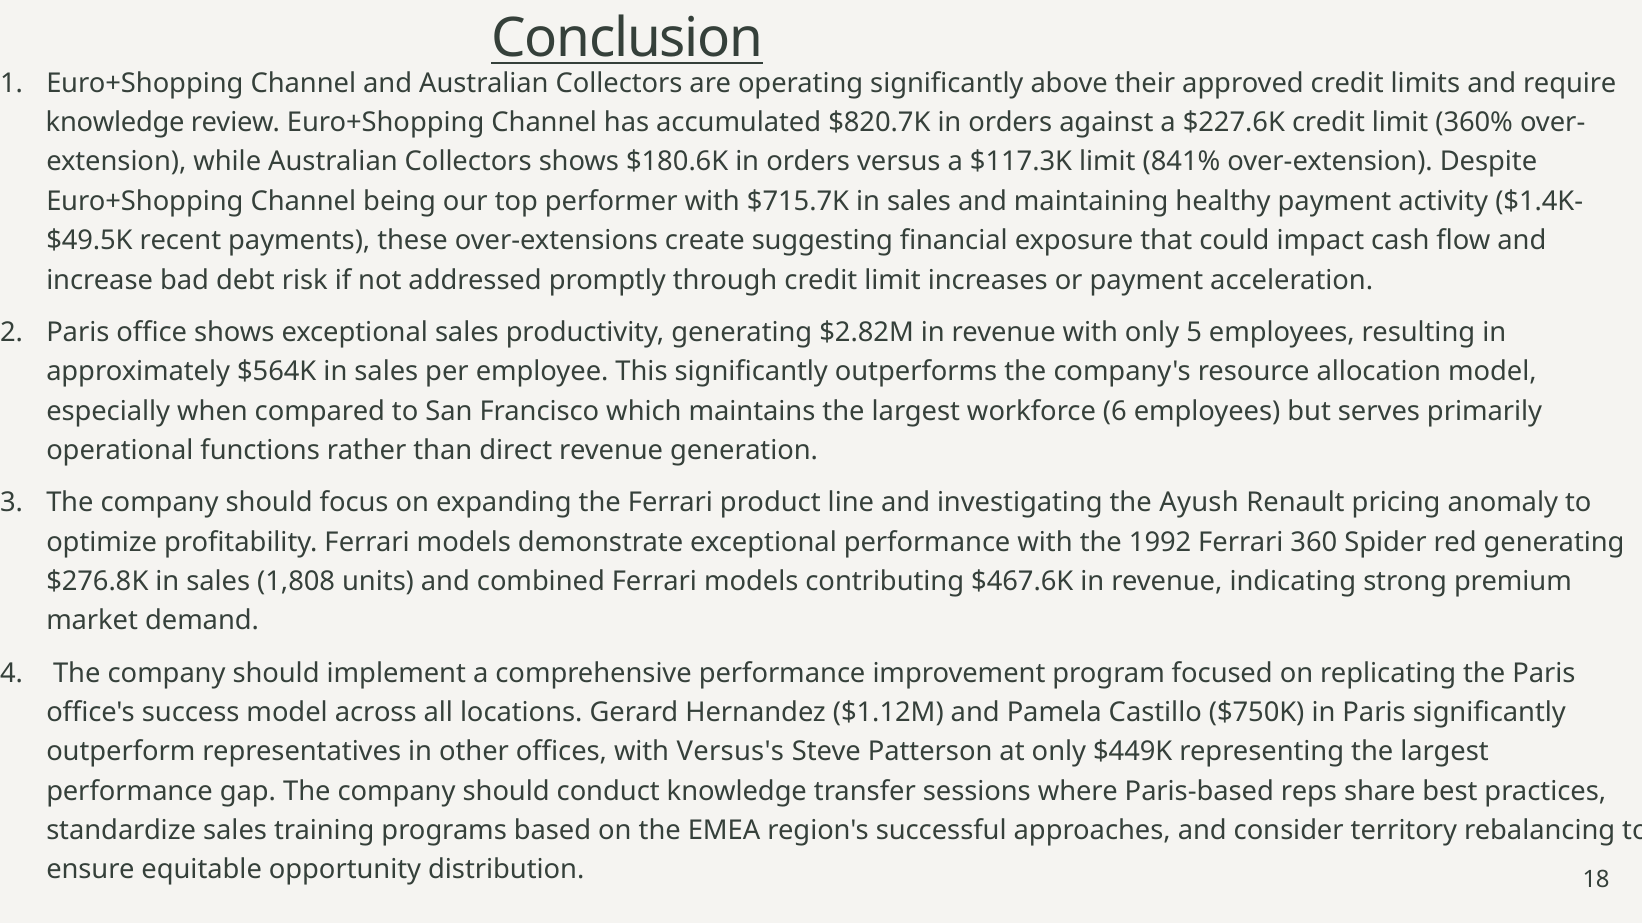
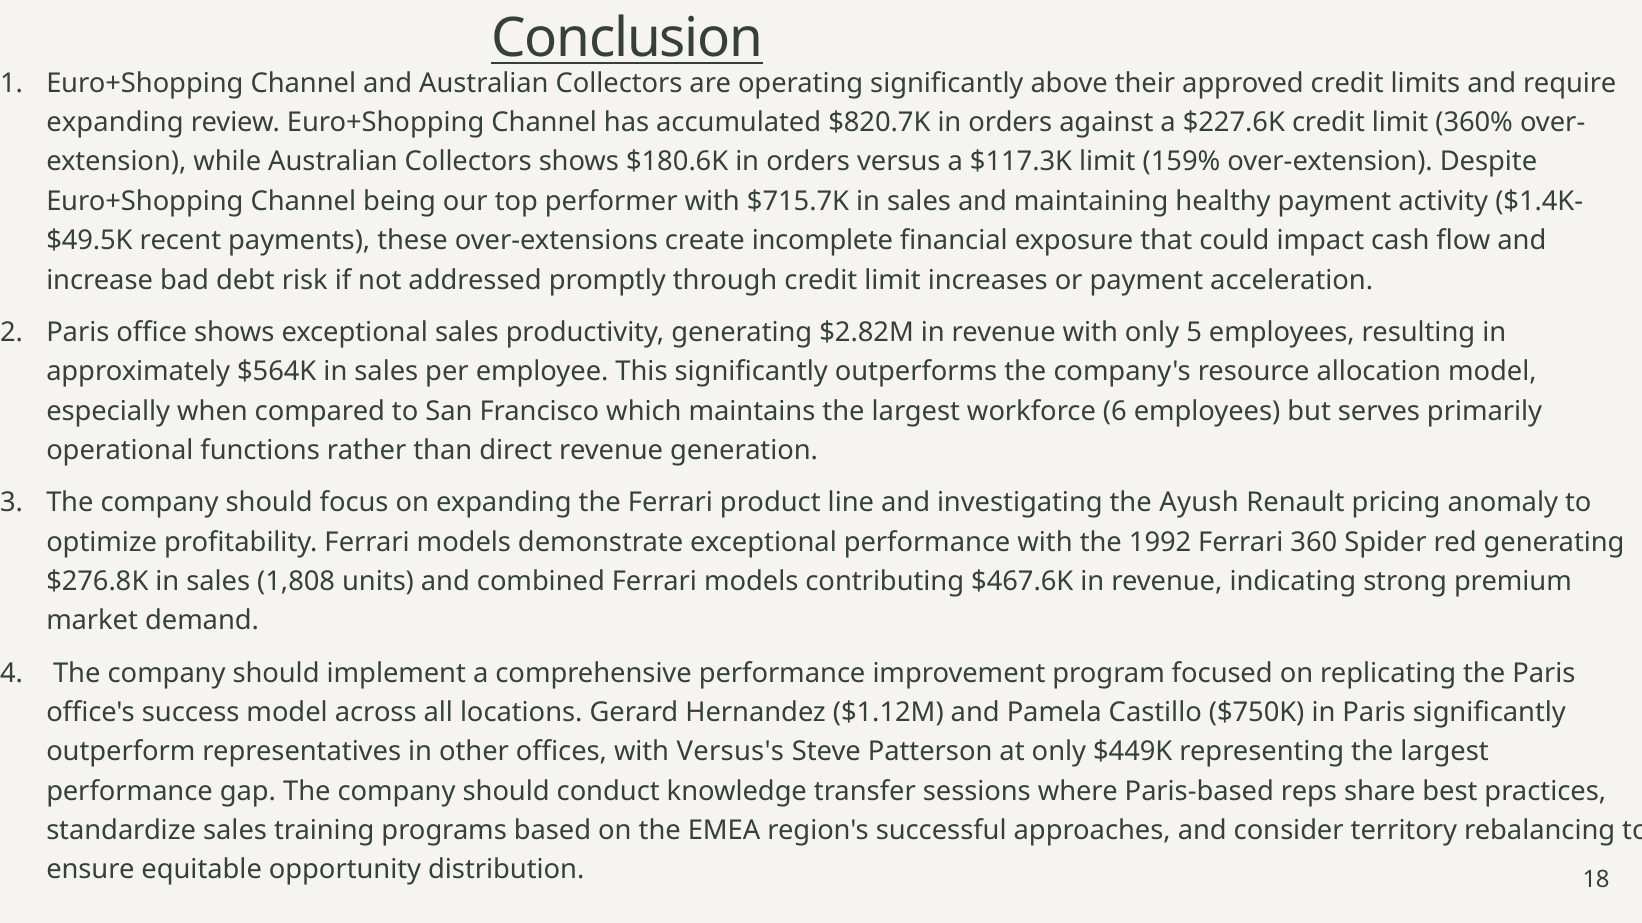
knowledge at (115, 123): knowledge -> expanding
841%: 841% -> 159%
suggesting: suggesting -> incomplete
